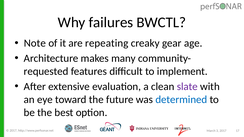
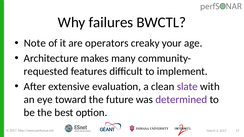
repeating: repeating -> operators
gear: gear -> your
determined colour: blue -> purple
